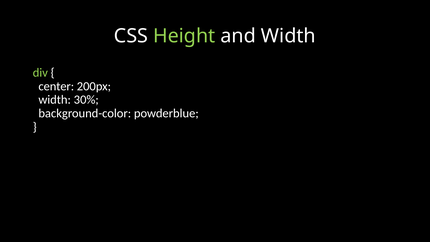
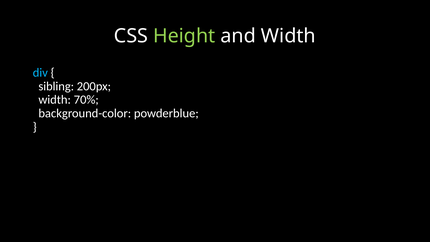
div colour: light green -> light blue
center: center -> sibling
30%: 30% -> 70%
